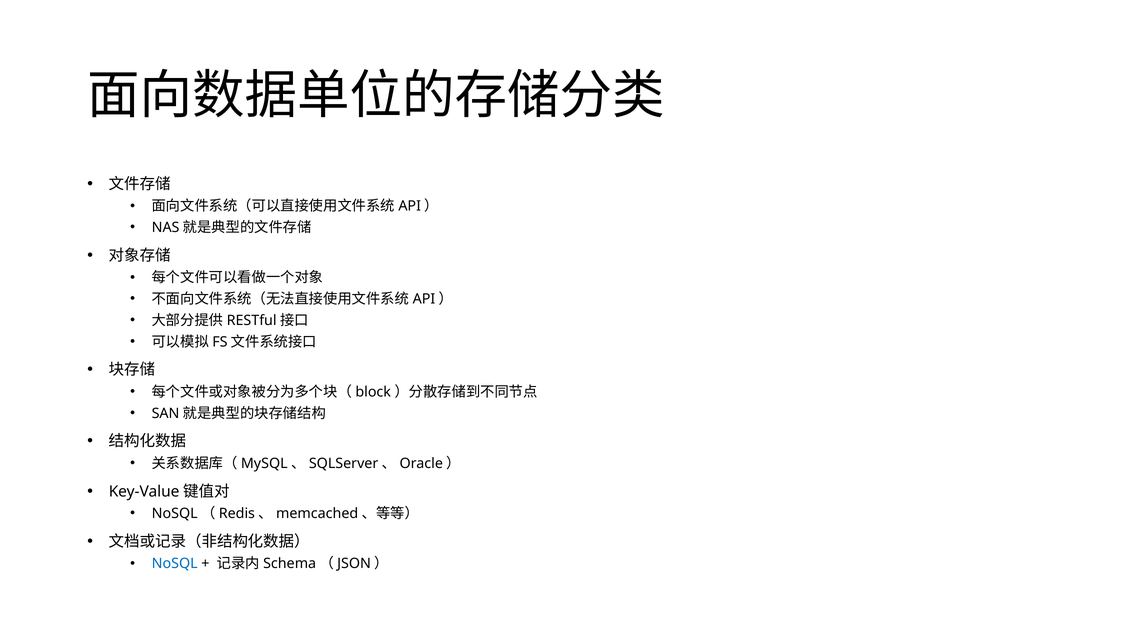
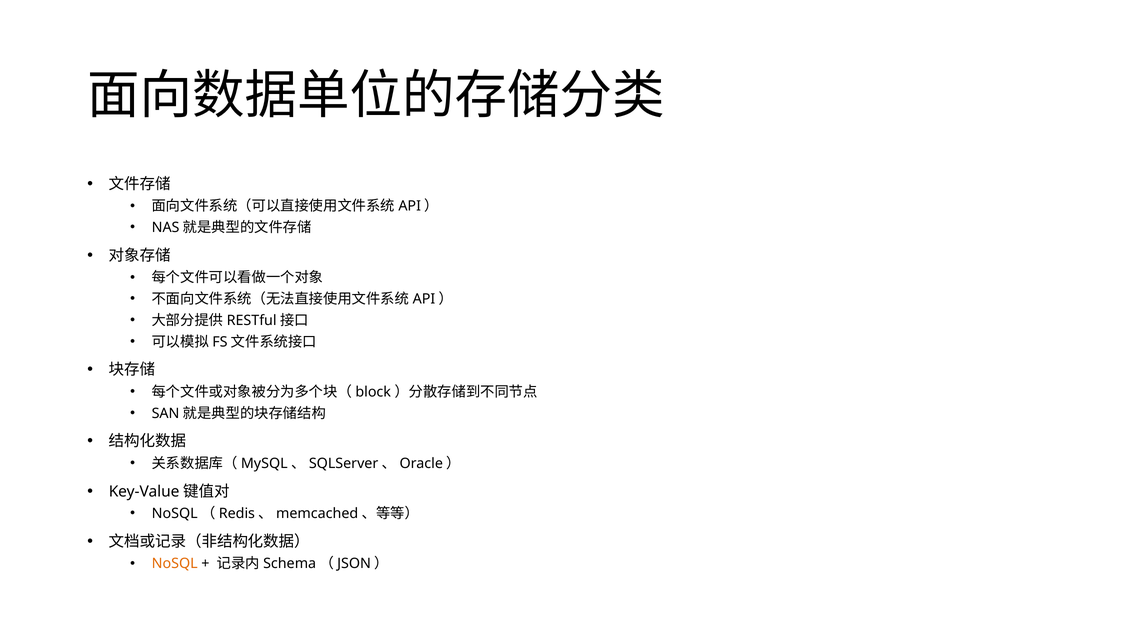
NoSQL colour: blue -> orange
